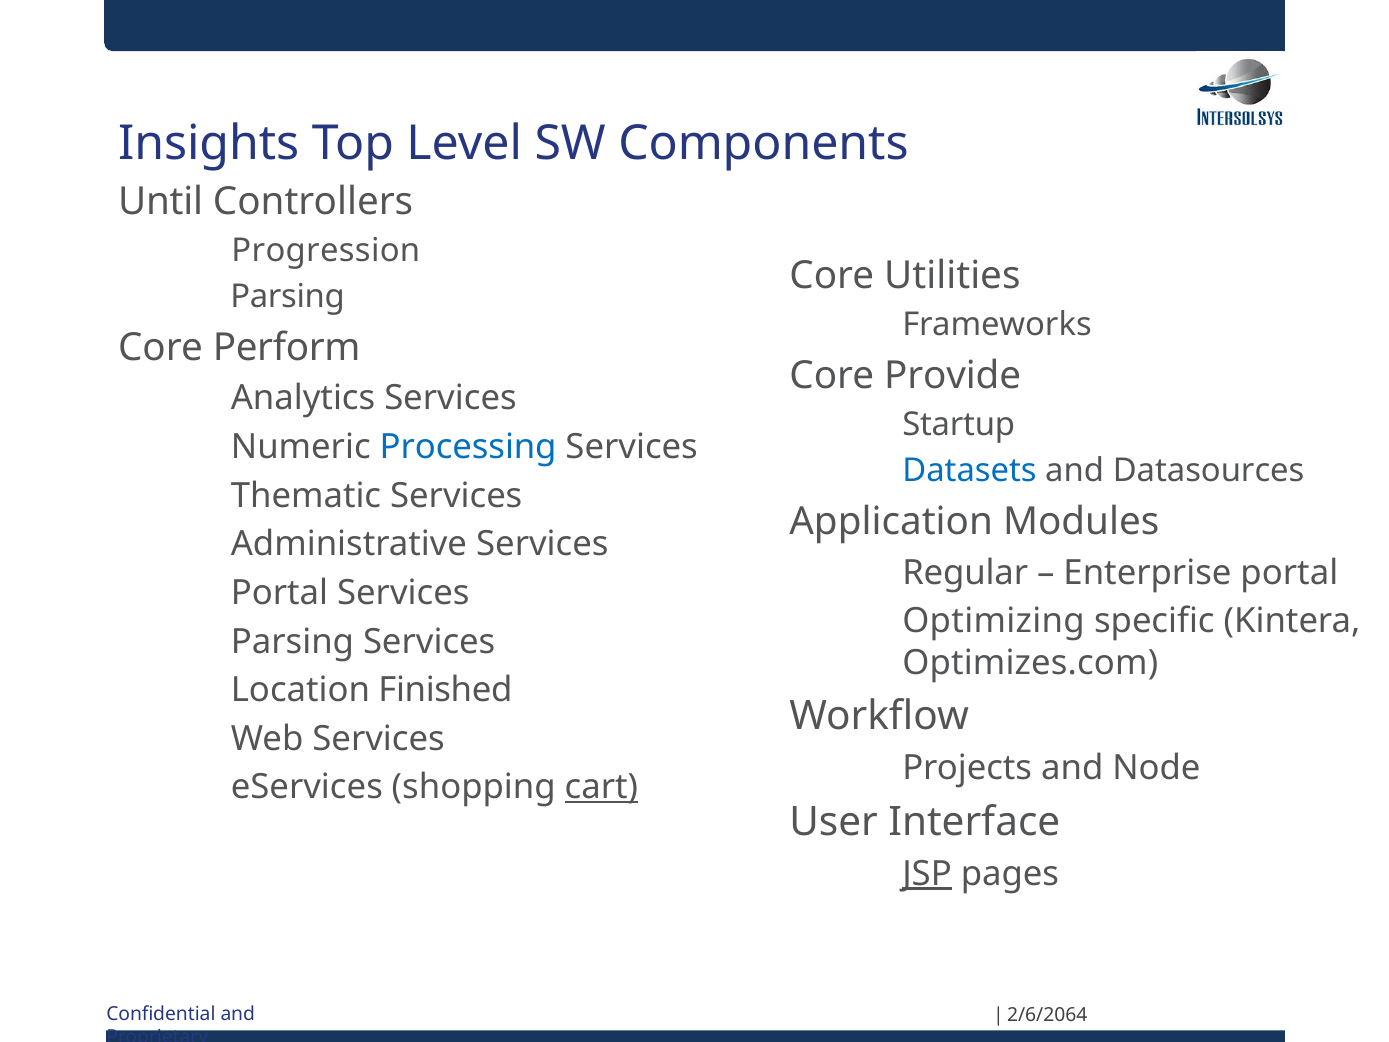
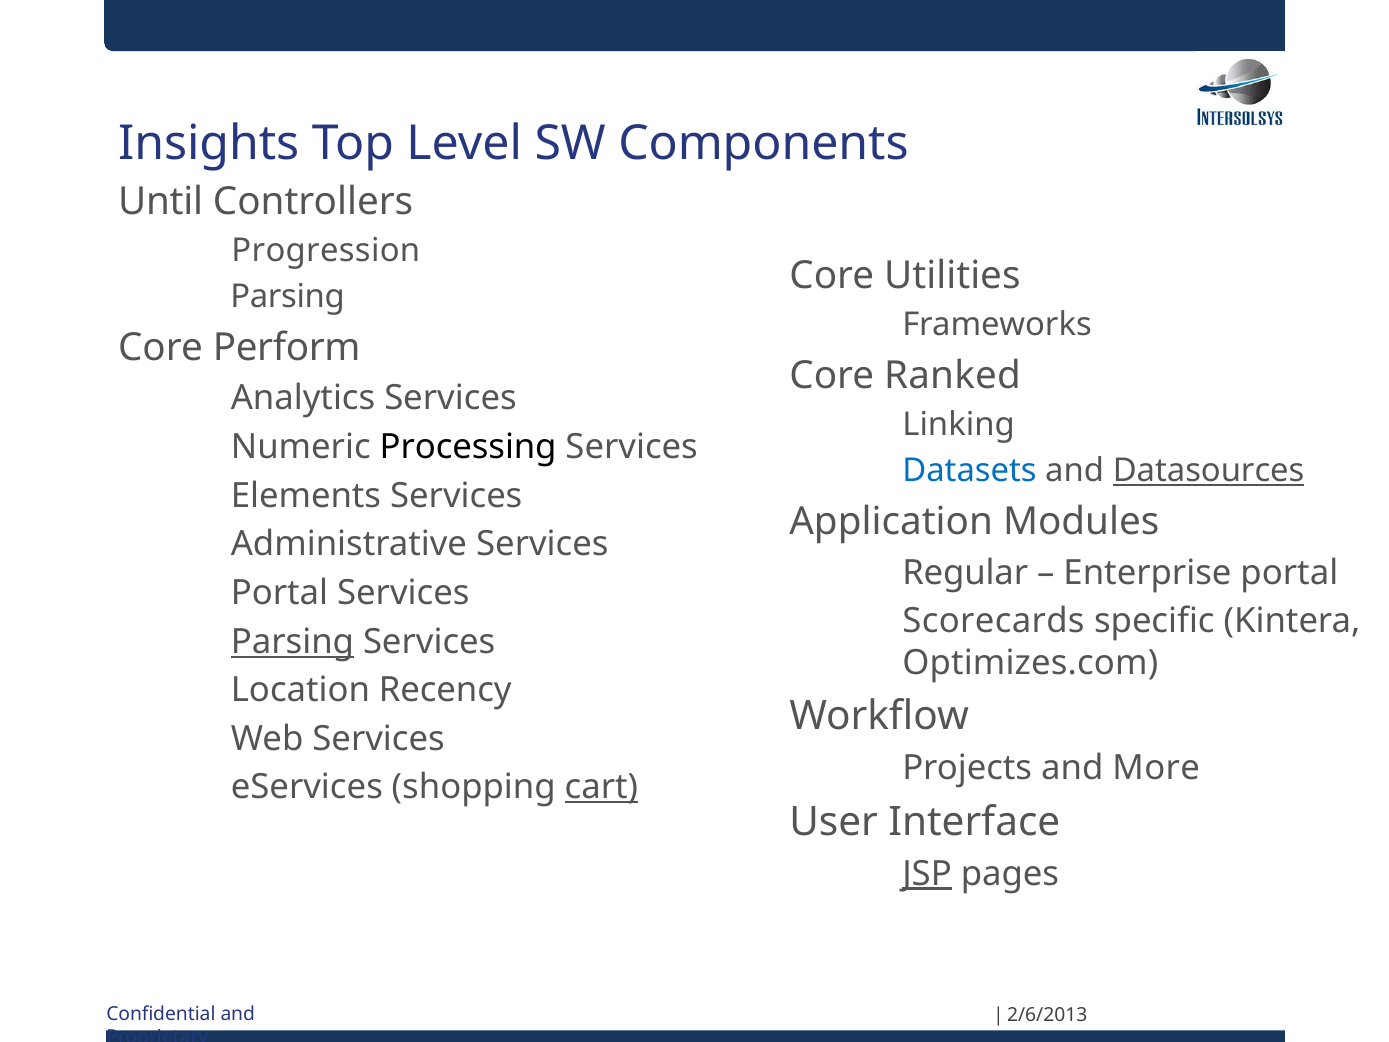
Provide: Provide -> Ranked
Startup: Startup -> Linking
Processing colour: blue -> black
Datasources underline: none -> present
Thematic: Thematic -> Elements
Optimizing: Optimizing -> Scorecards
Parsing at (293, 641) underline: none -> present
Finished: Finished -> Recency
Node: Node -> More
2/6/2064: 2/6/2064 -> 2/6/2013
